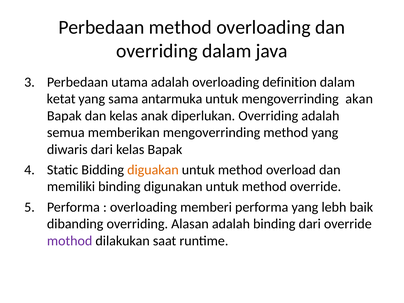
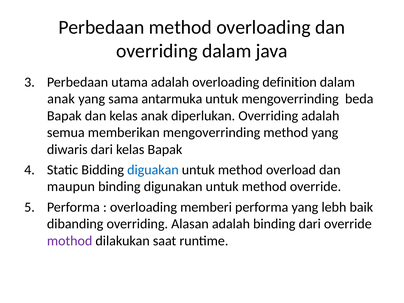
ketat at (61, 99): ketat -> anak
akan: akan -> beda
diguakan colour: orange -> blue
memiliki: memiliki -> maupun
